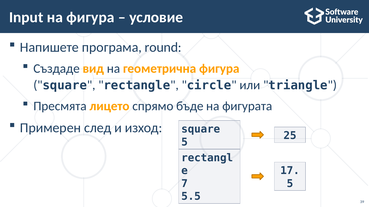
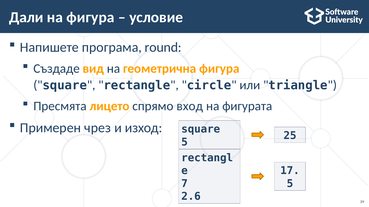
Input: Input -> Дали
бъде: бъде -> вход
след: след -> чрез
5.5: 5.5 -> 2.6
